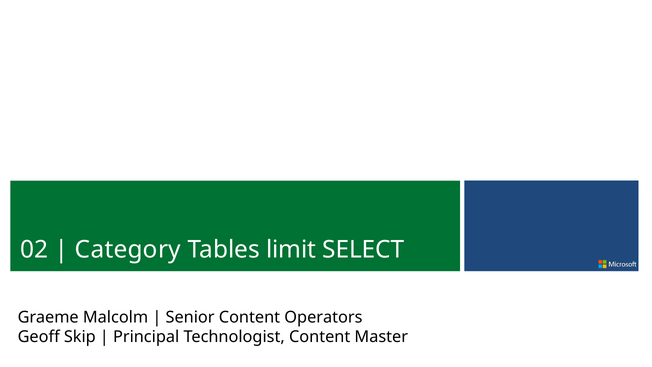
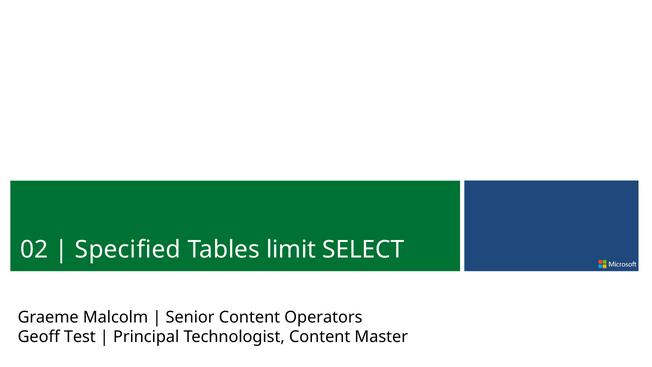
Category: Category -> Specified
Skip: Skip -> Test
